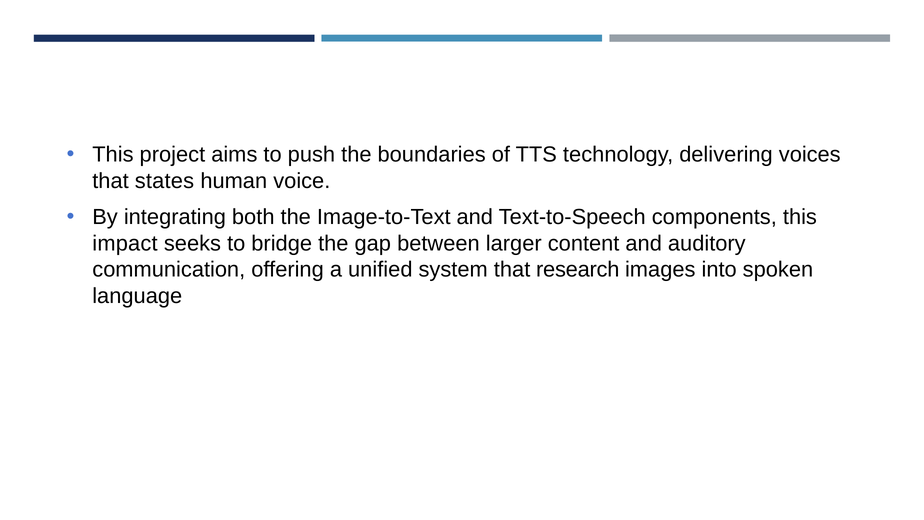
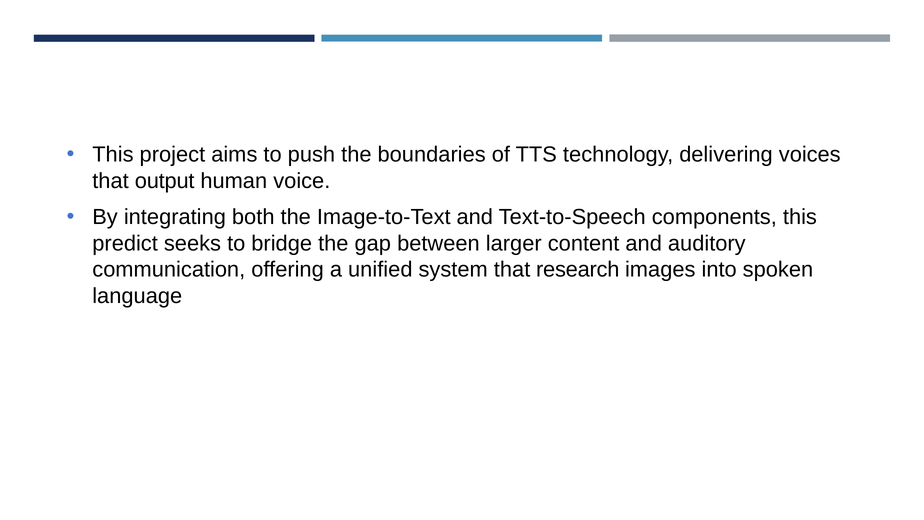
states: states -> output
impact: impact -> predict
